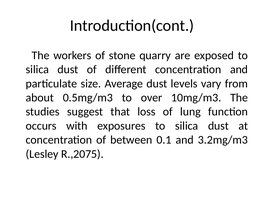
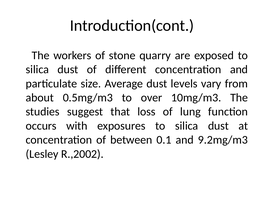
3.2mg/m3: 3.2mg/m3 -> 9.2mg/m3
R.,2075: R.,2075 -> R.,2002
